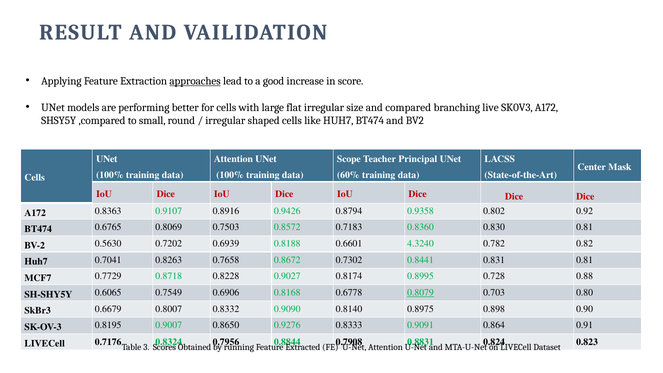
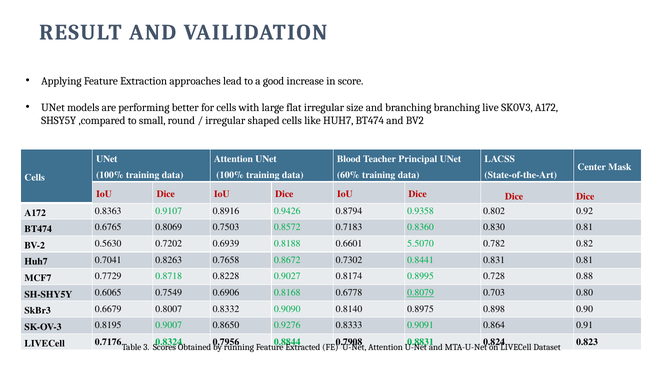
approaches underline: present -> none
and compared: compared -> branching
Scope: Scope -> Blood
4.3240: 4.3240 -> 5.5070
